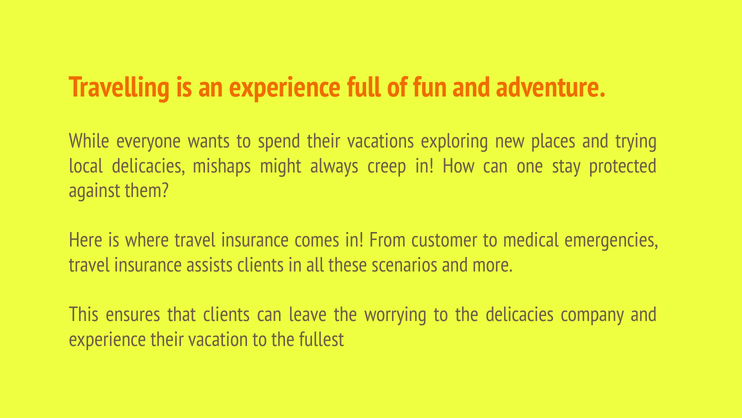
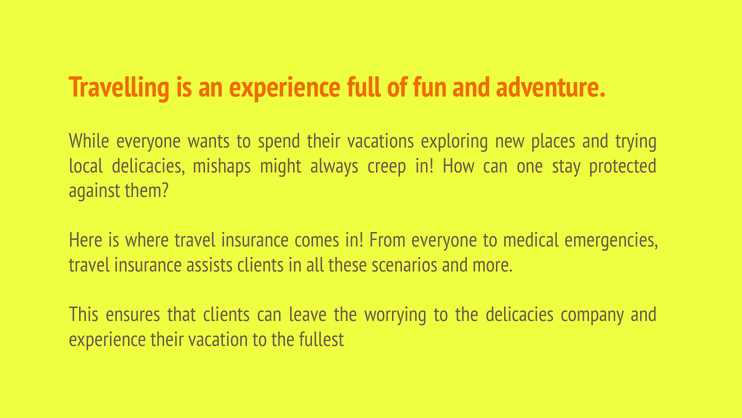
From customer: customer -> everyone
